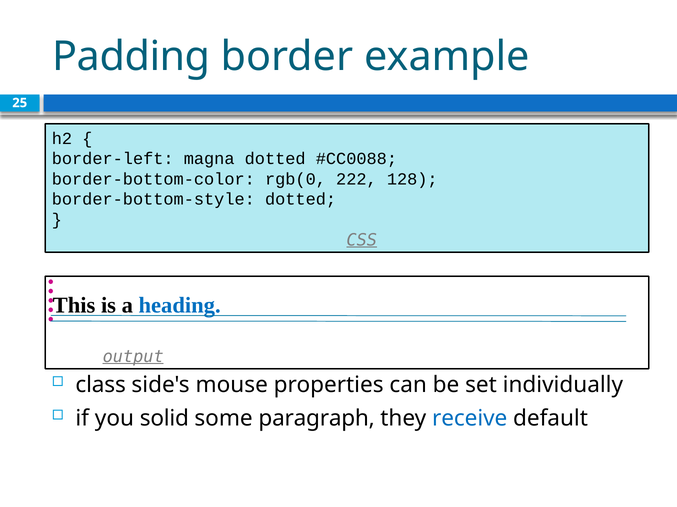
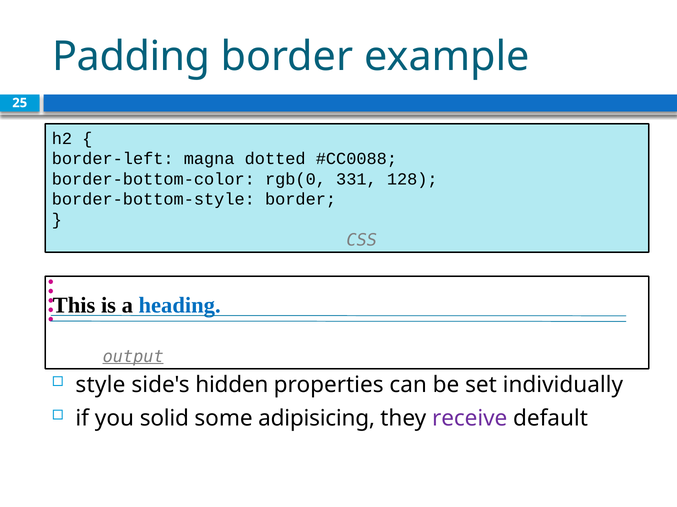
222: 222 -> 331
border-bottom-style dotted: dotted -> border
CSS underline: present -> none
class: class -> style
mouse: mouse -> hidden
paragraph: paragraph -> adipisicing
receive colour: blue -> purple
